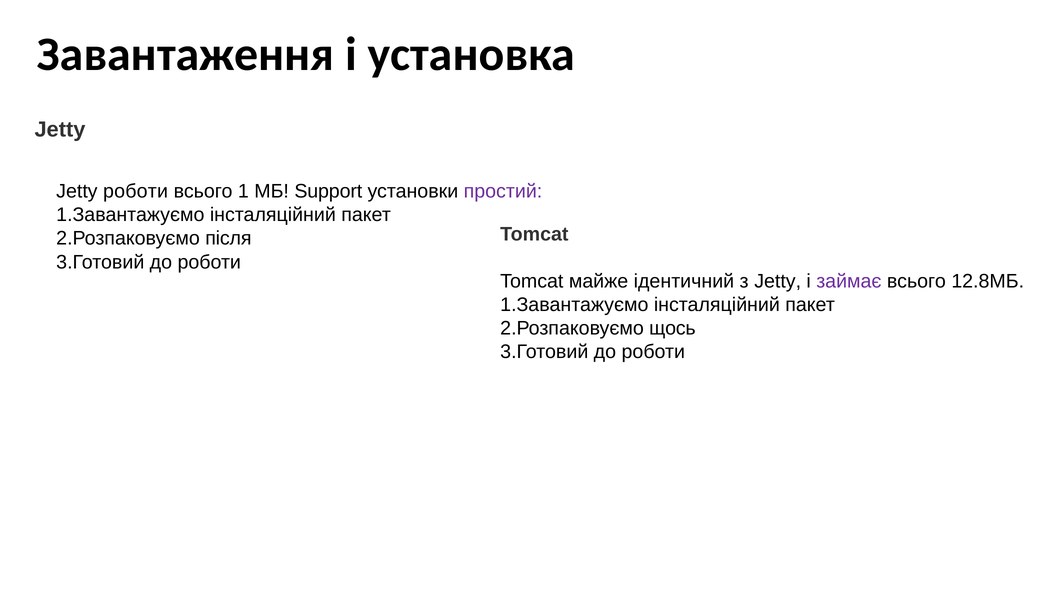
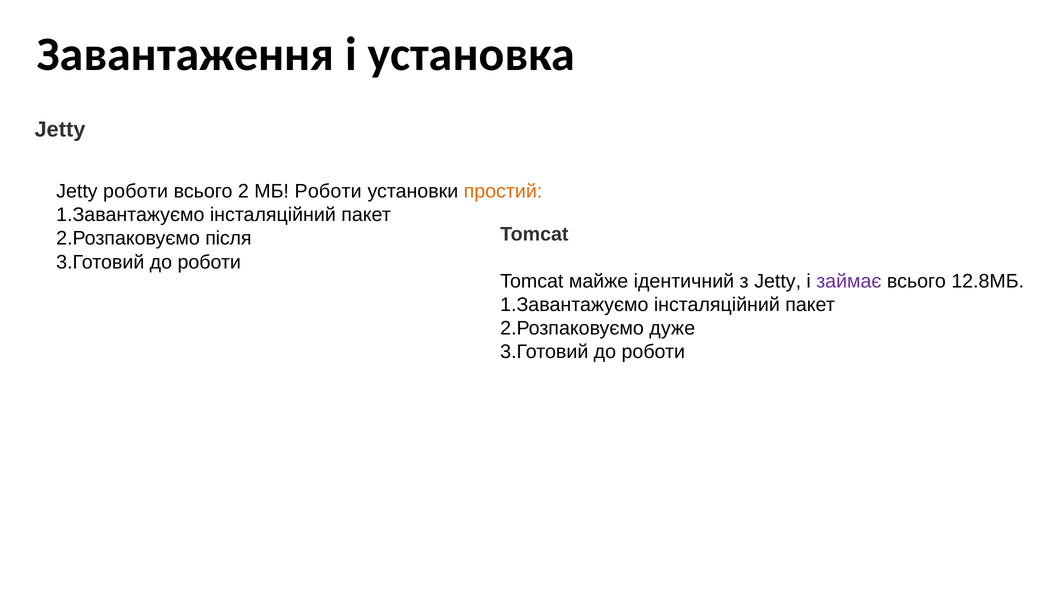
1: 1 -> 2
МБ Support: Support -> Роботи
простий colour: purple -> orange
щось: щось -> дуже
